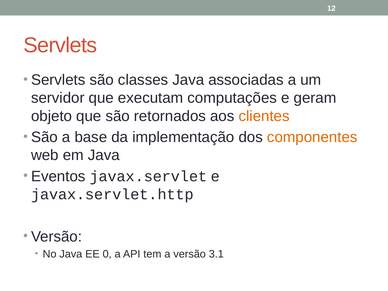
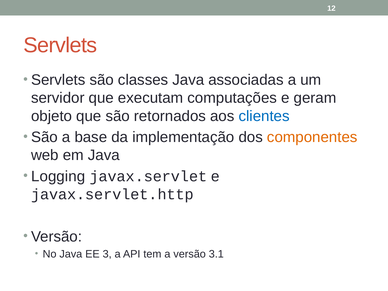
clientes colour: orange -> blue
Eventos: Eventos -> Logging
0: 0 -> 3
